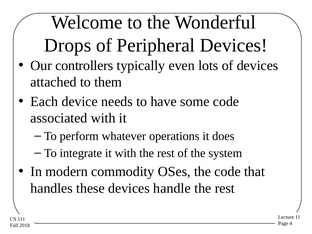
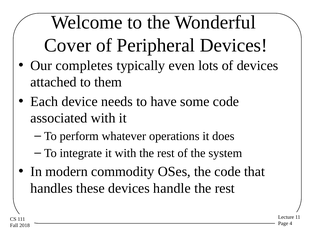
Drops: Drops -> Cover
controllers: controllers -> completes
